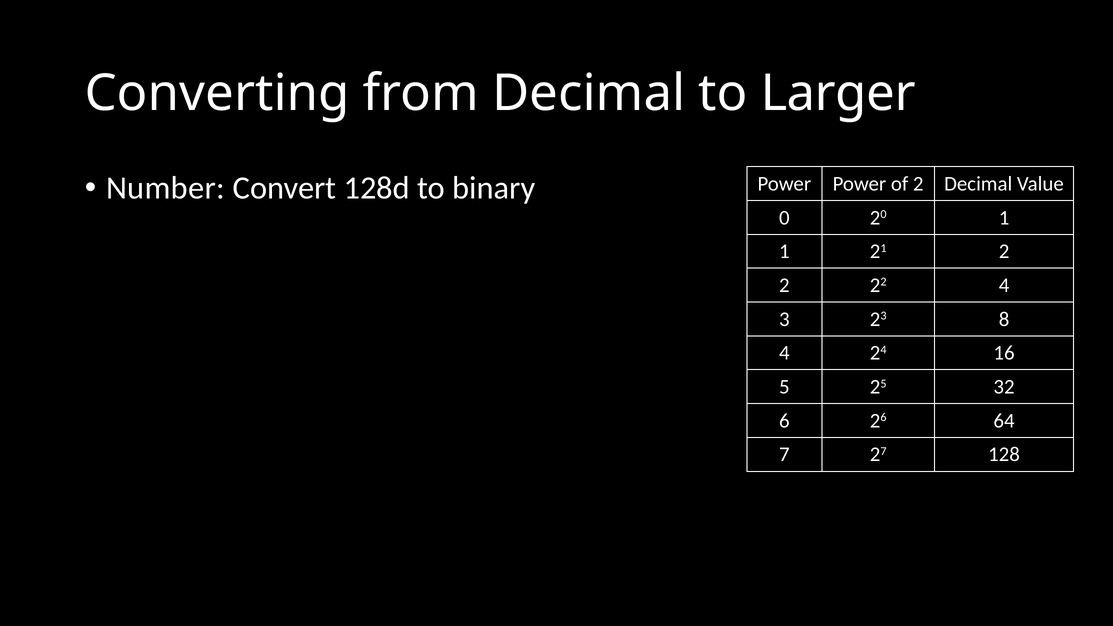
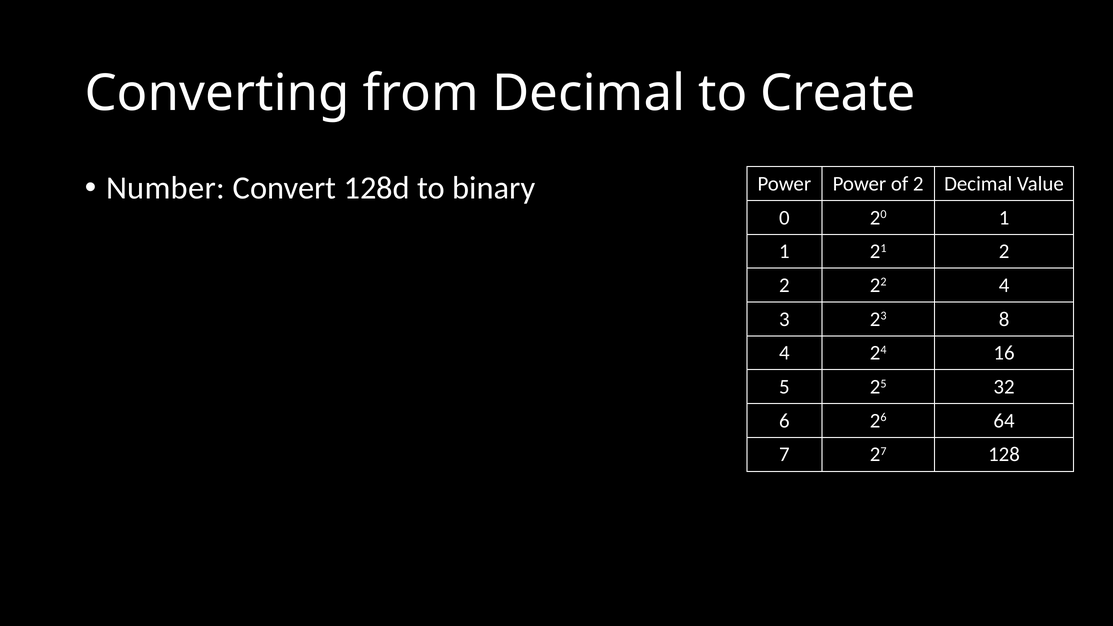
Larger: Larger -> Create
